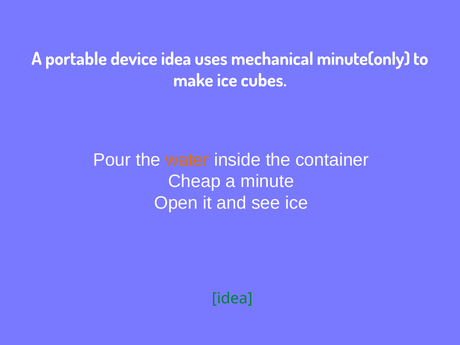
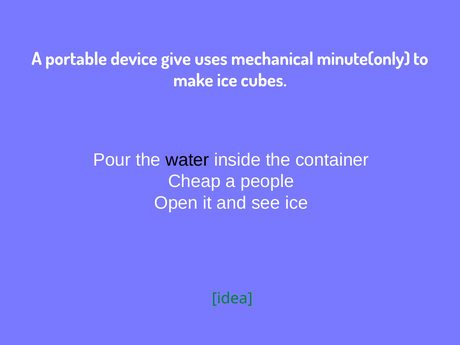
device idea: idea -> give
water colour: orange -> black
minute: minute -> people
